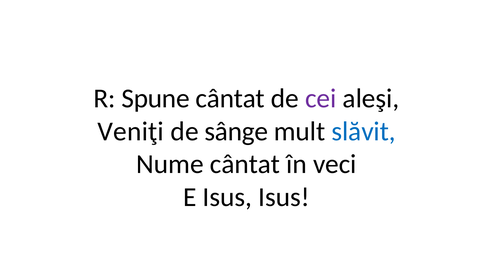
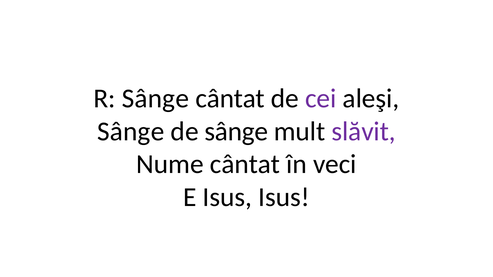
R Spune: Spune -> Sânge
Veniţi at (131, 132): Veniţi -> Sânge
slăvit colour: blue -> purple
